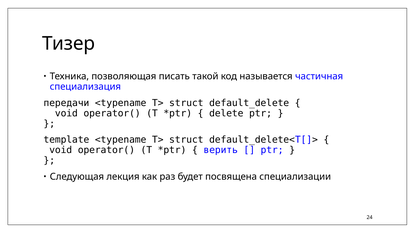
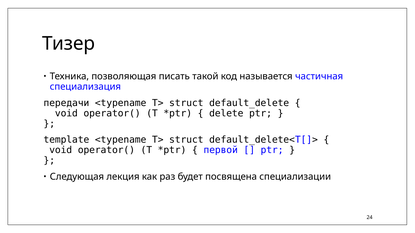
верить: верить -> первой
